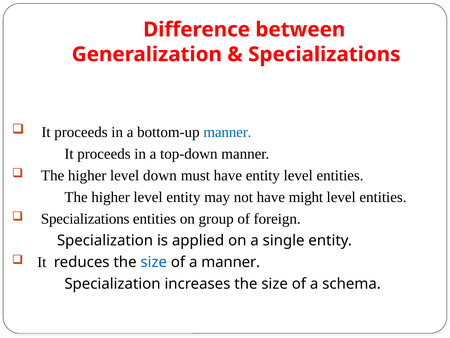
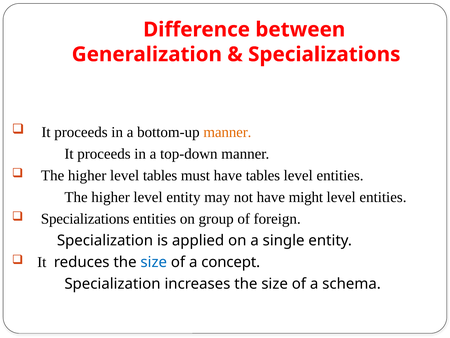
manner at (227, 132) colour: blue -> orange
level down: down -> tables
have entity: entity -> tables
a manner: manner -> concept
